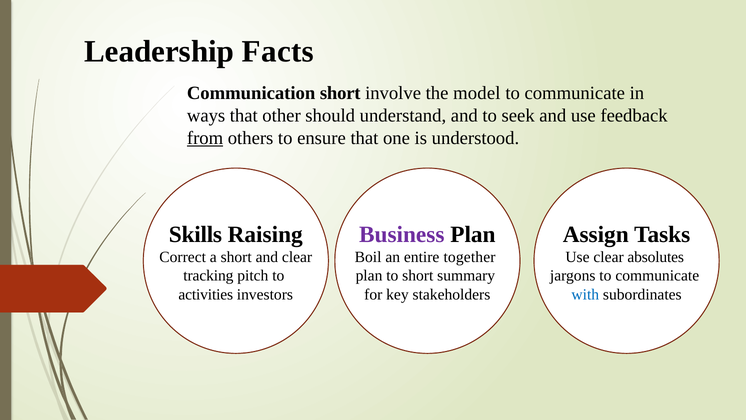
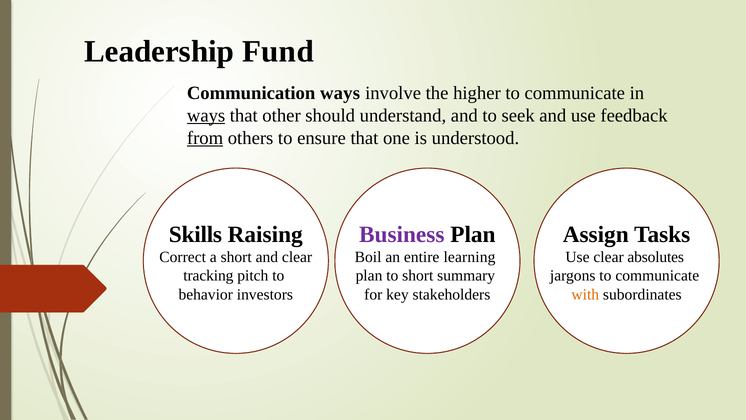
Facts: Facts -> Fund
Communication short: short -> ways
model: model -> higher
ways at (206, 115) underline: none -> present
together: together -> learning
activities: activities -> behavior
with colour: blue -> orange
